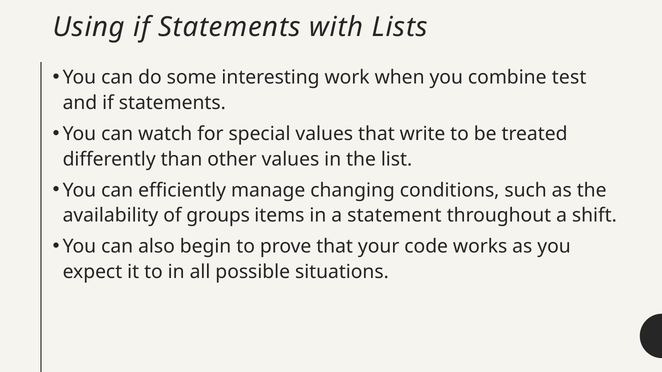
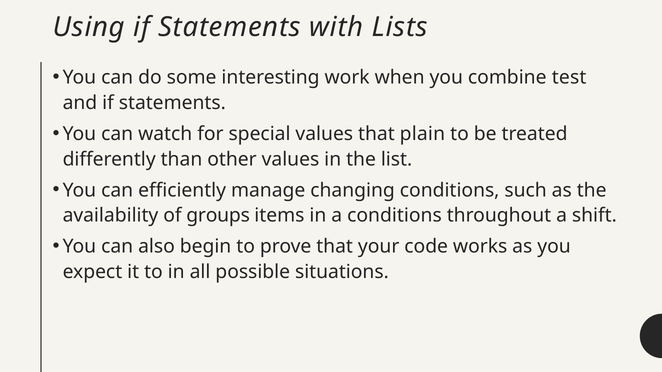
write: write -> plain
a statement: statement -> conditions
